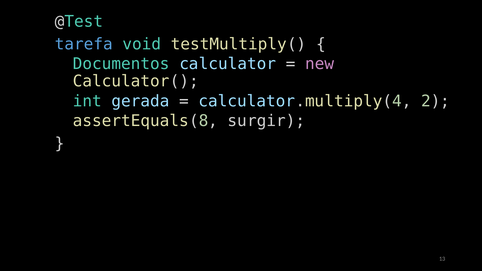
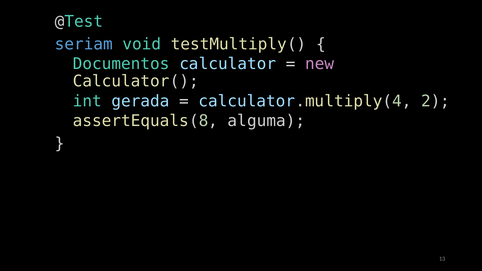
tarefa: tarefa -> seriam
surgir: surgir -> alguma
